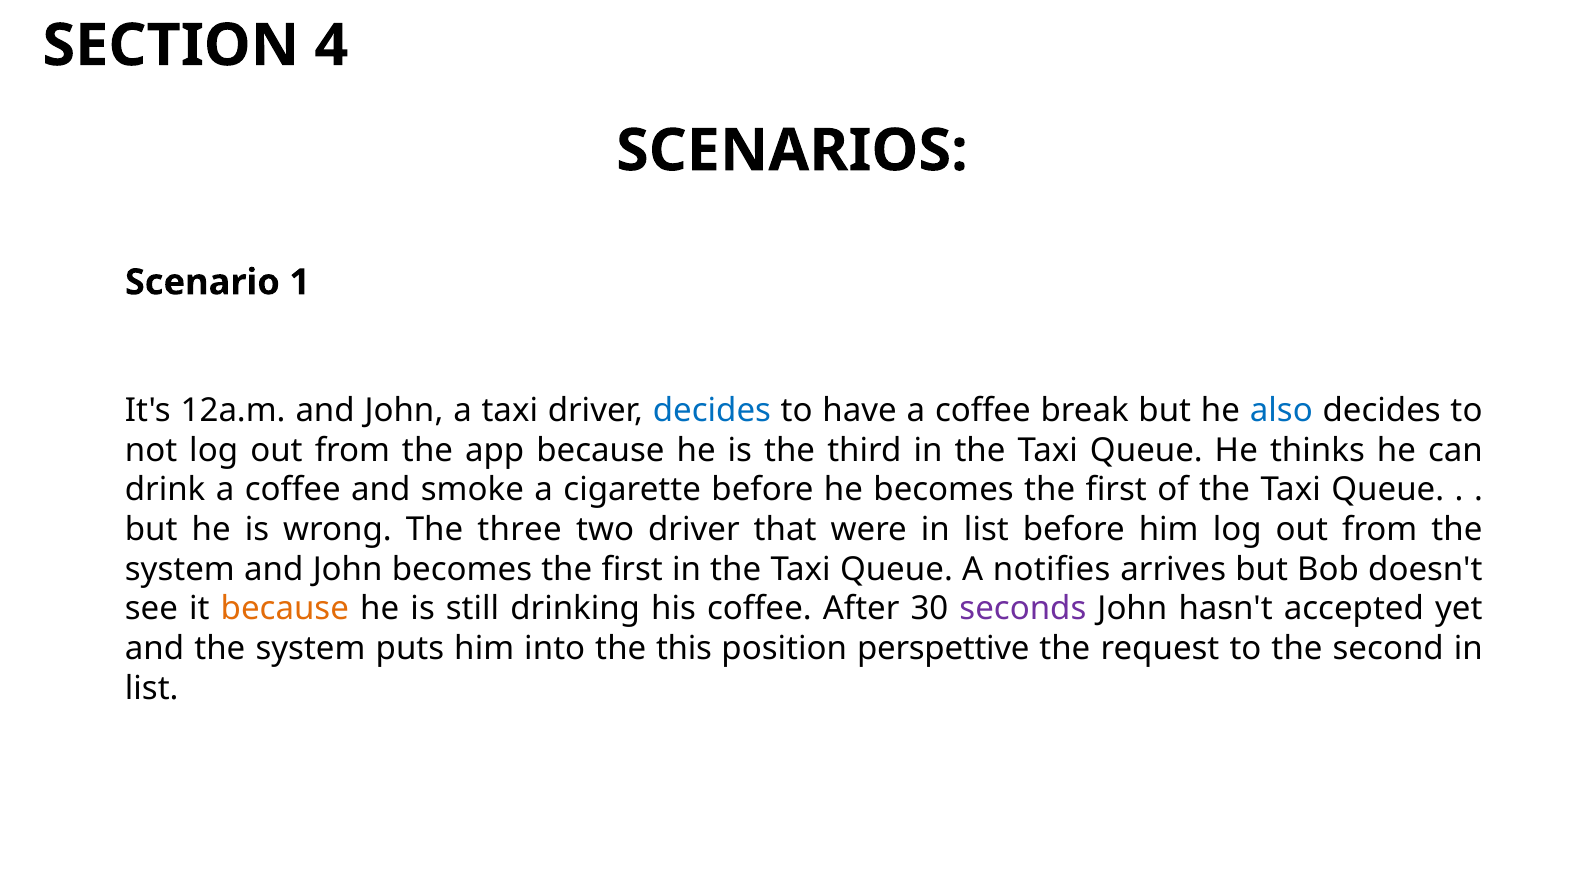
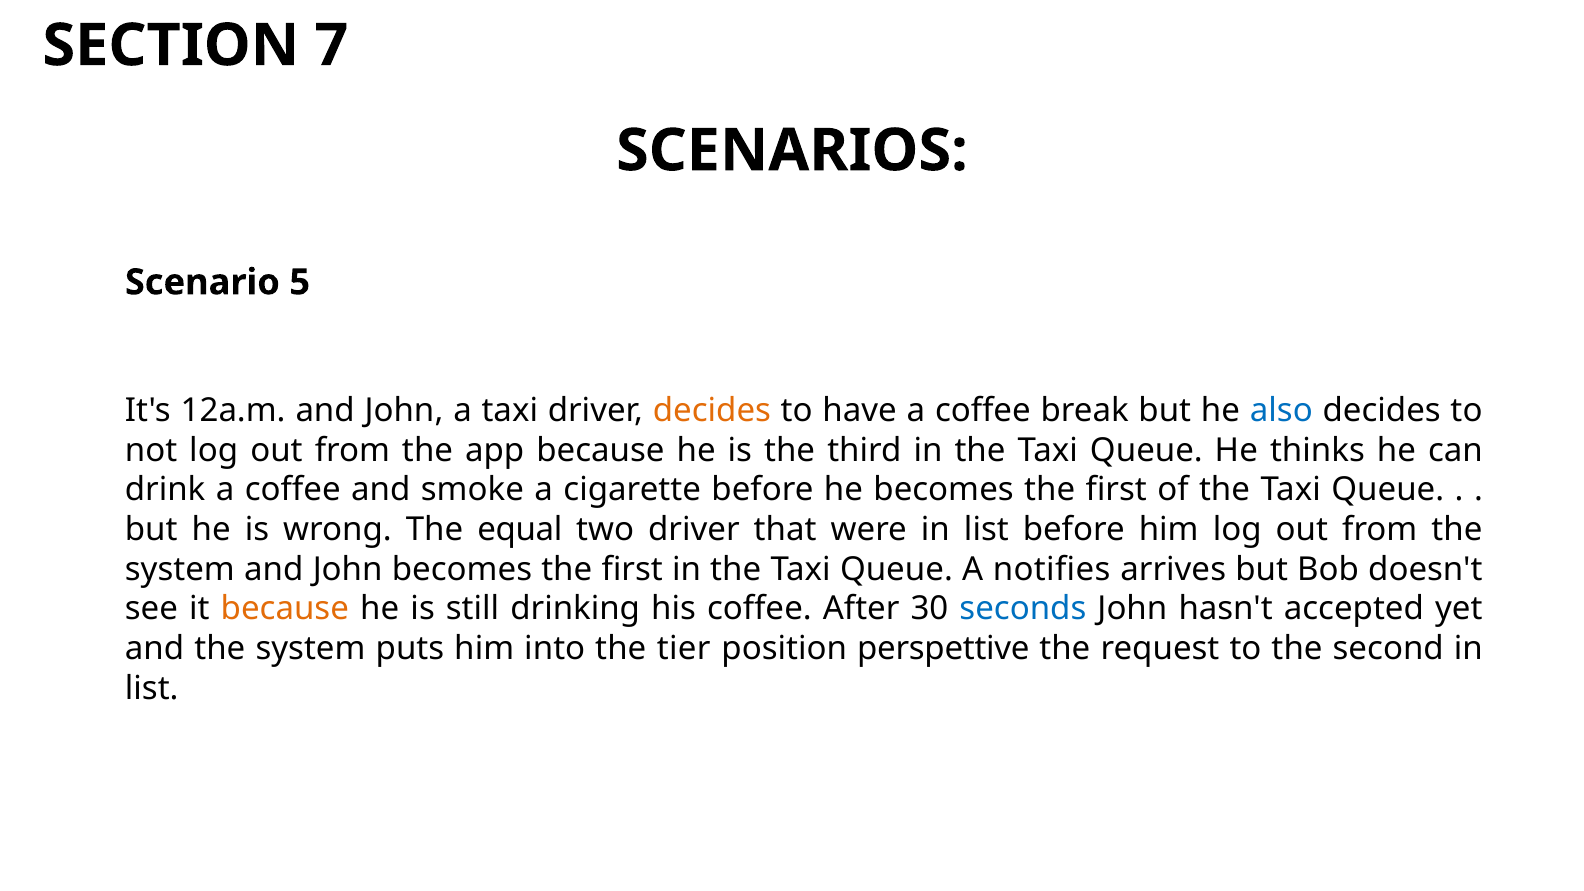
4: 4 -> 7
1: 1 -> 5
decides at (712, 411) colour: blue -> orange
three: three -> equal
seconds colour: purple -> blue
this: this -> tier
